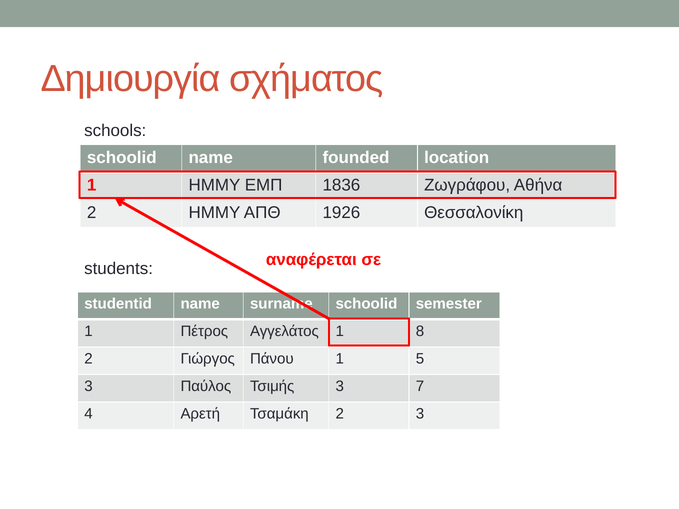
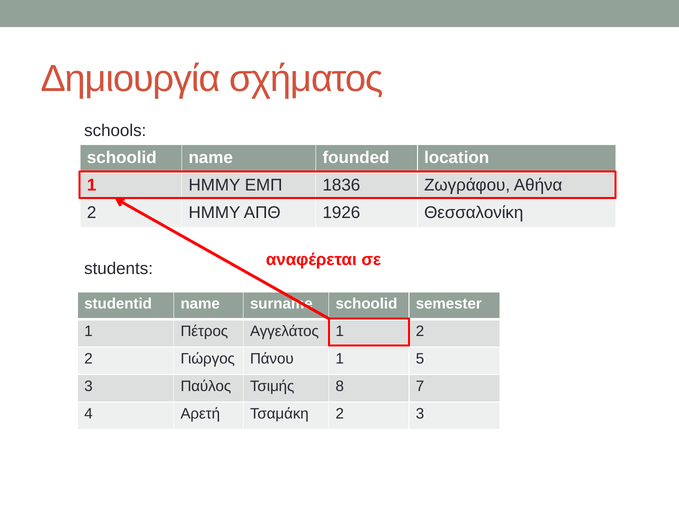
1 8: 8 -> 2
Τσιμής 3: 3 -> 8
